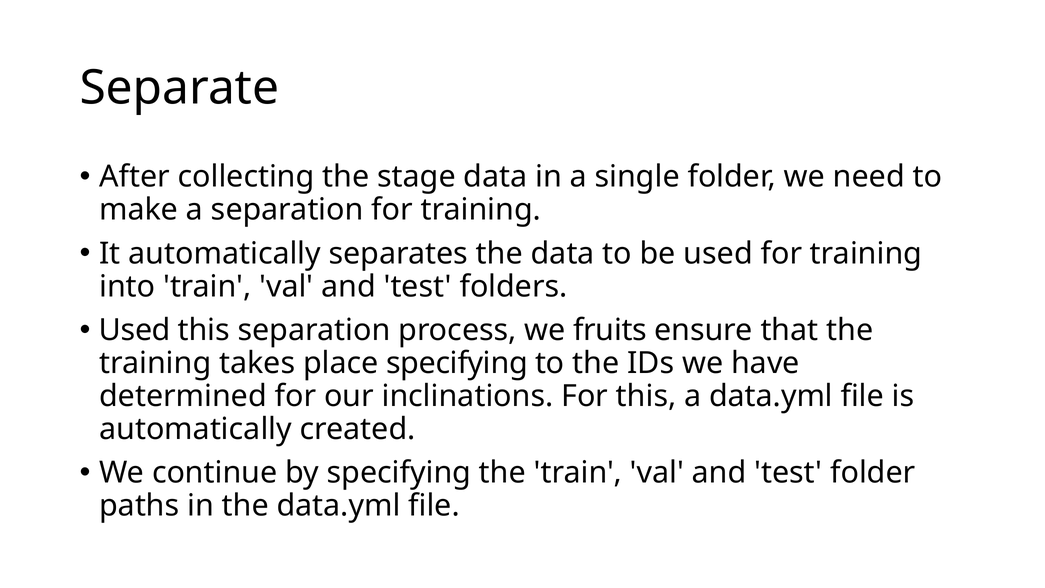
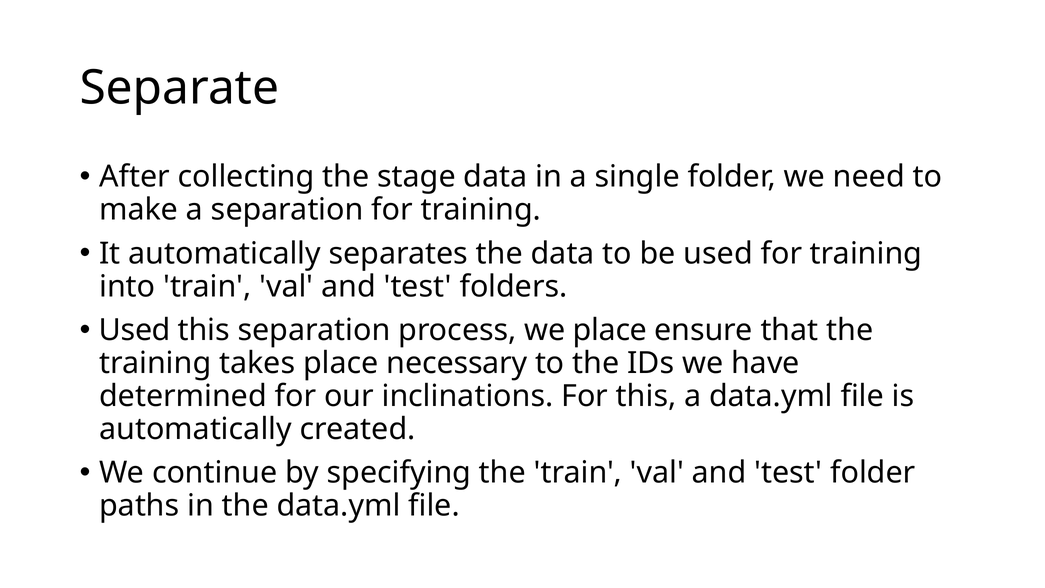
we fruits: fruits -> place
place specifying: specifying -> necessary
